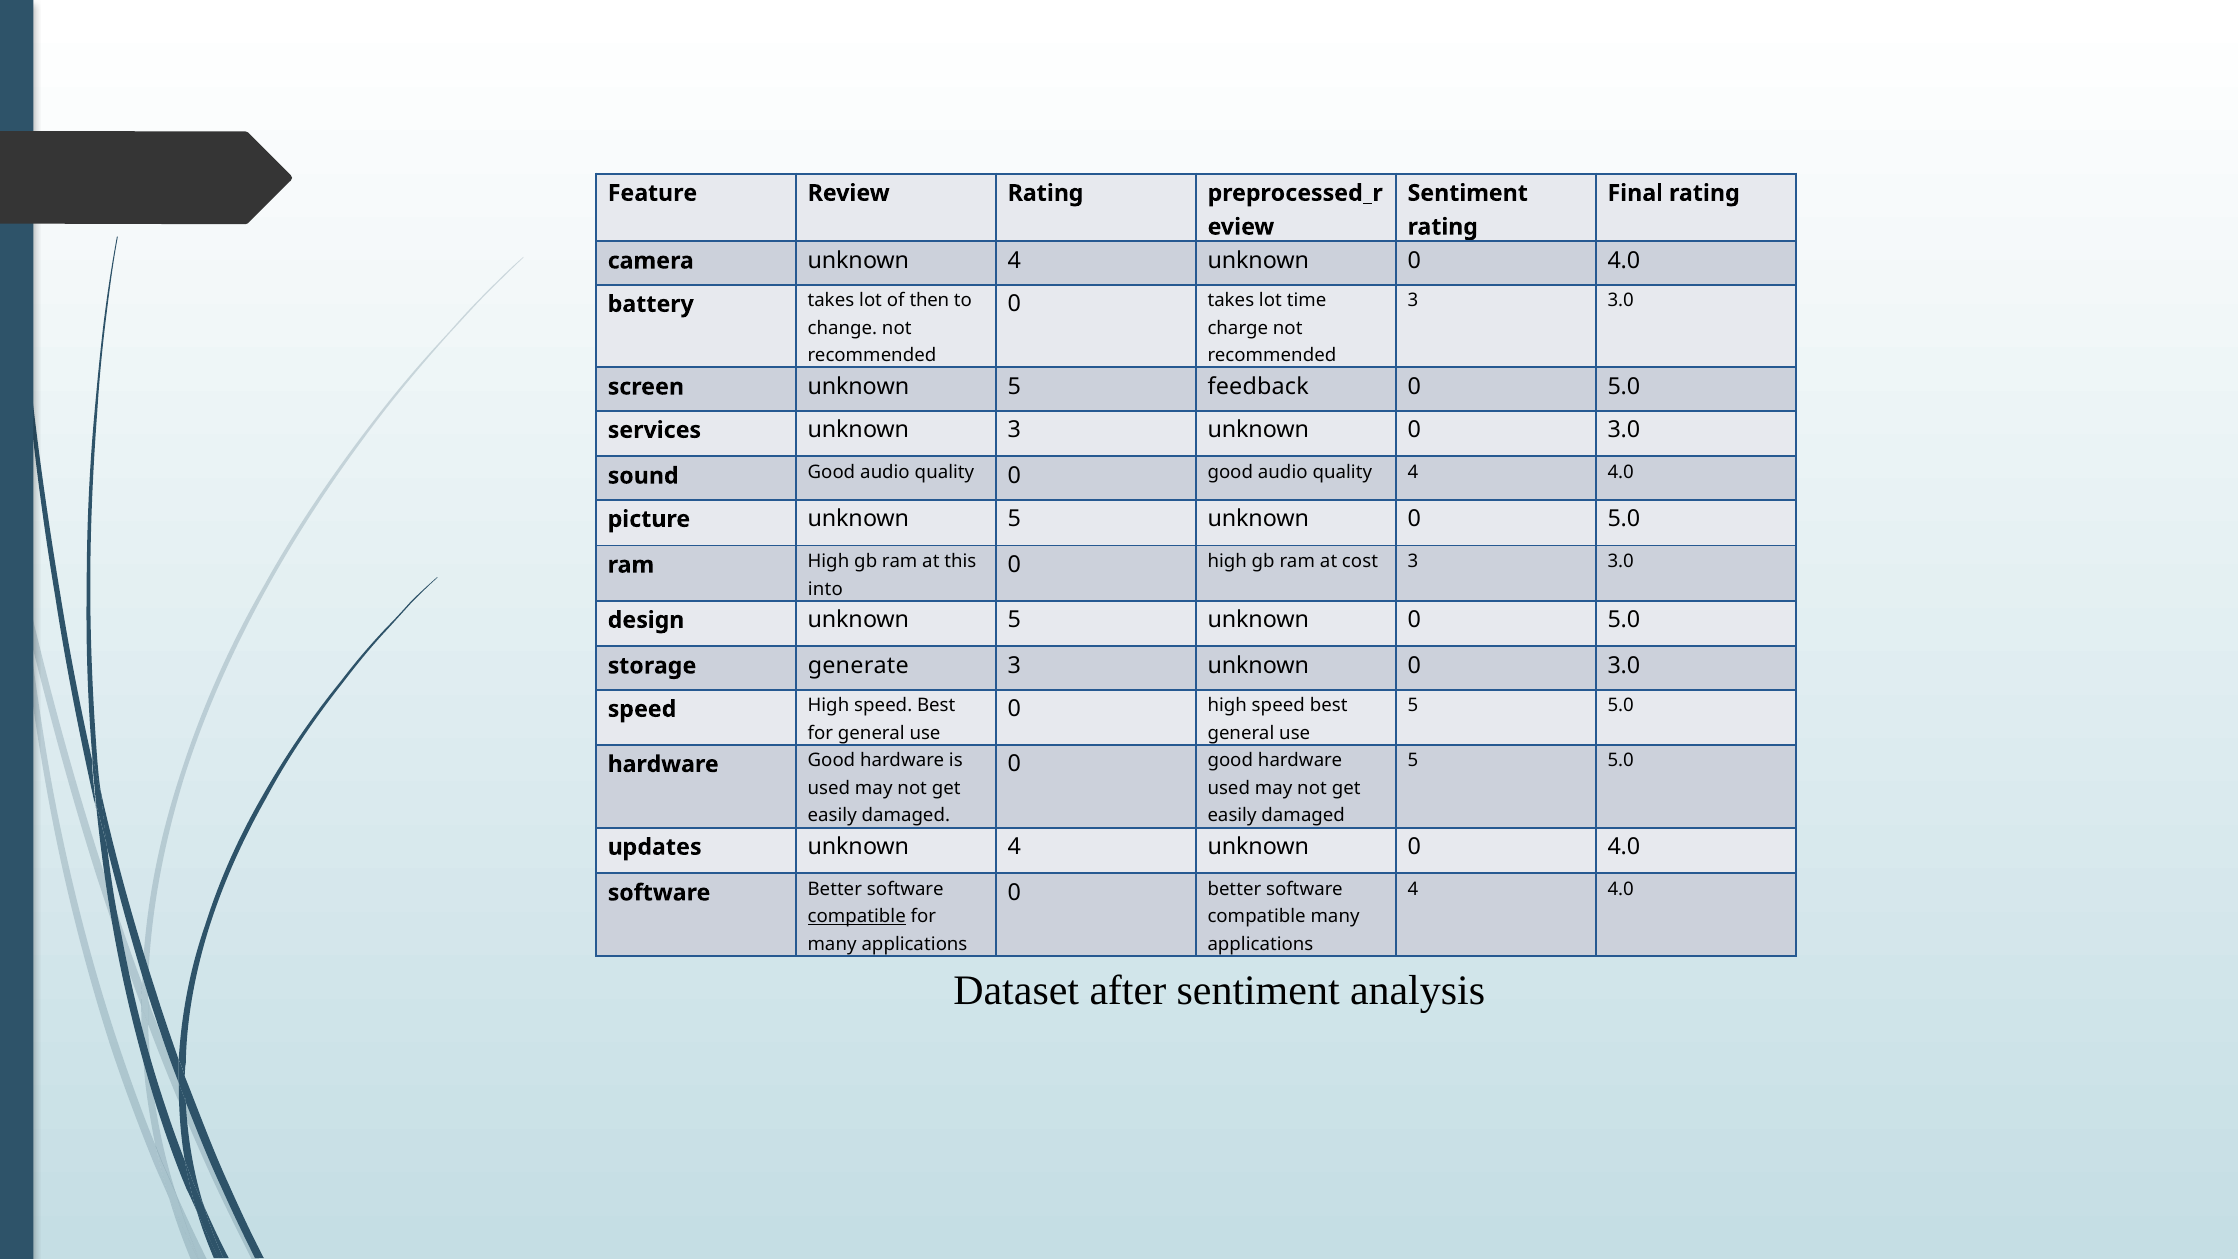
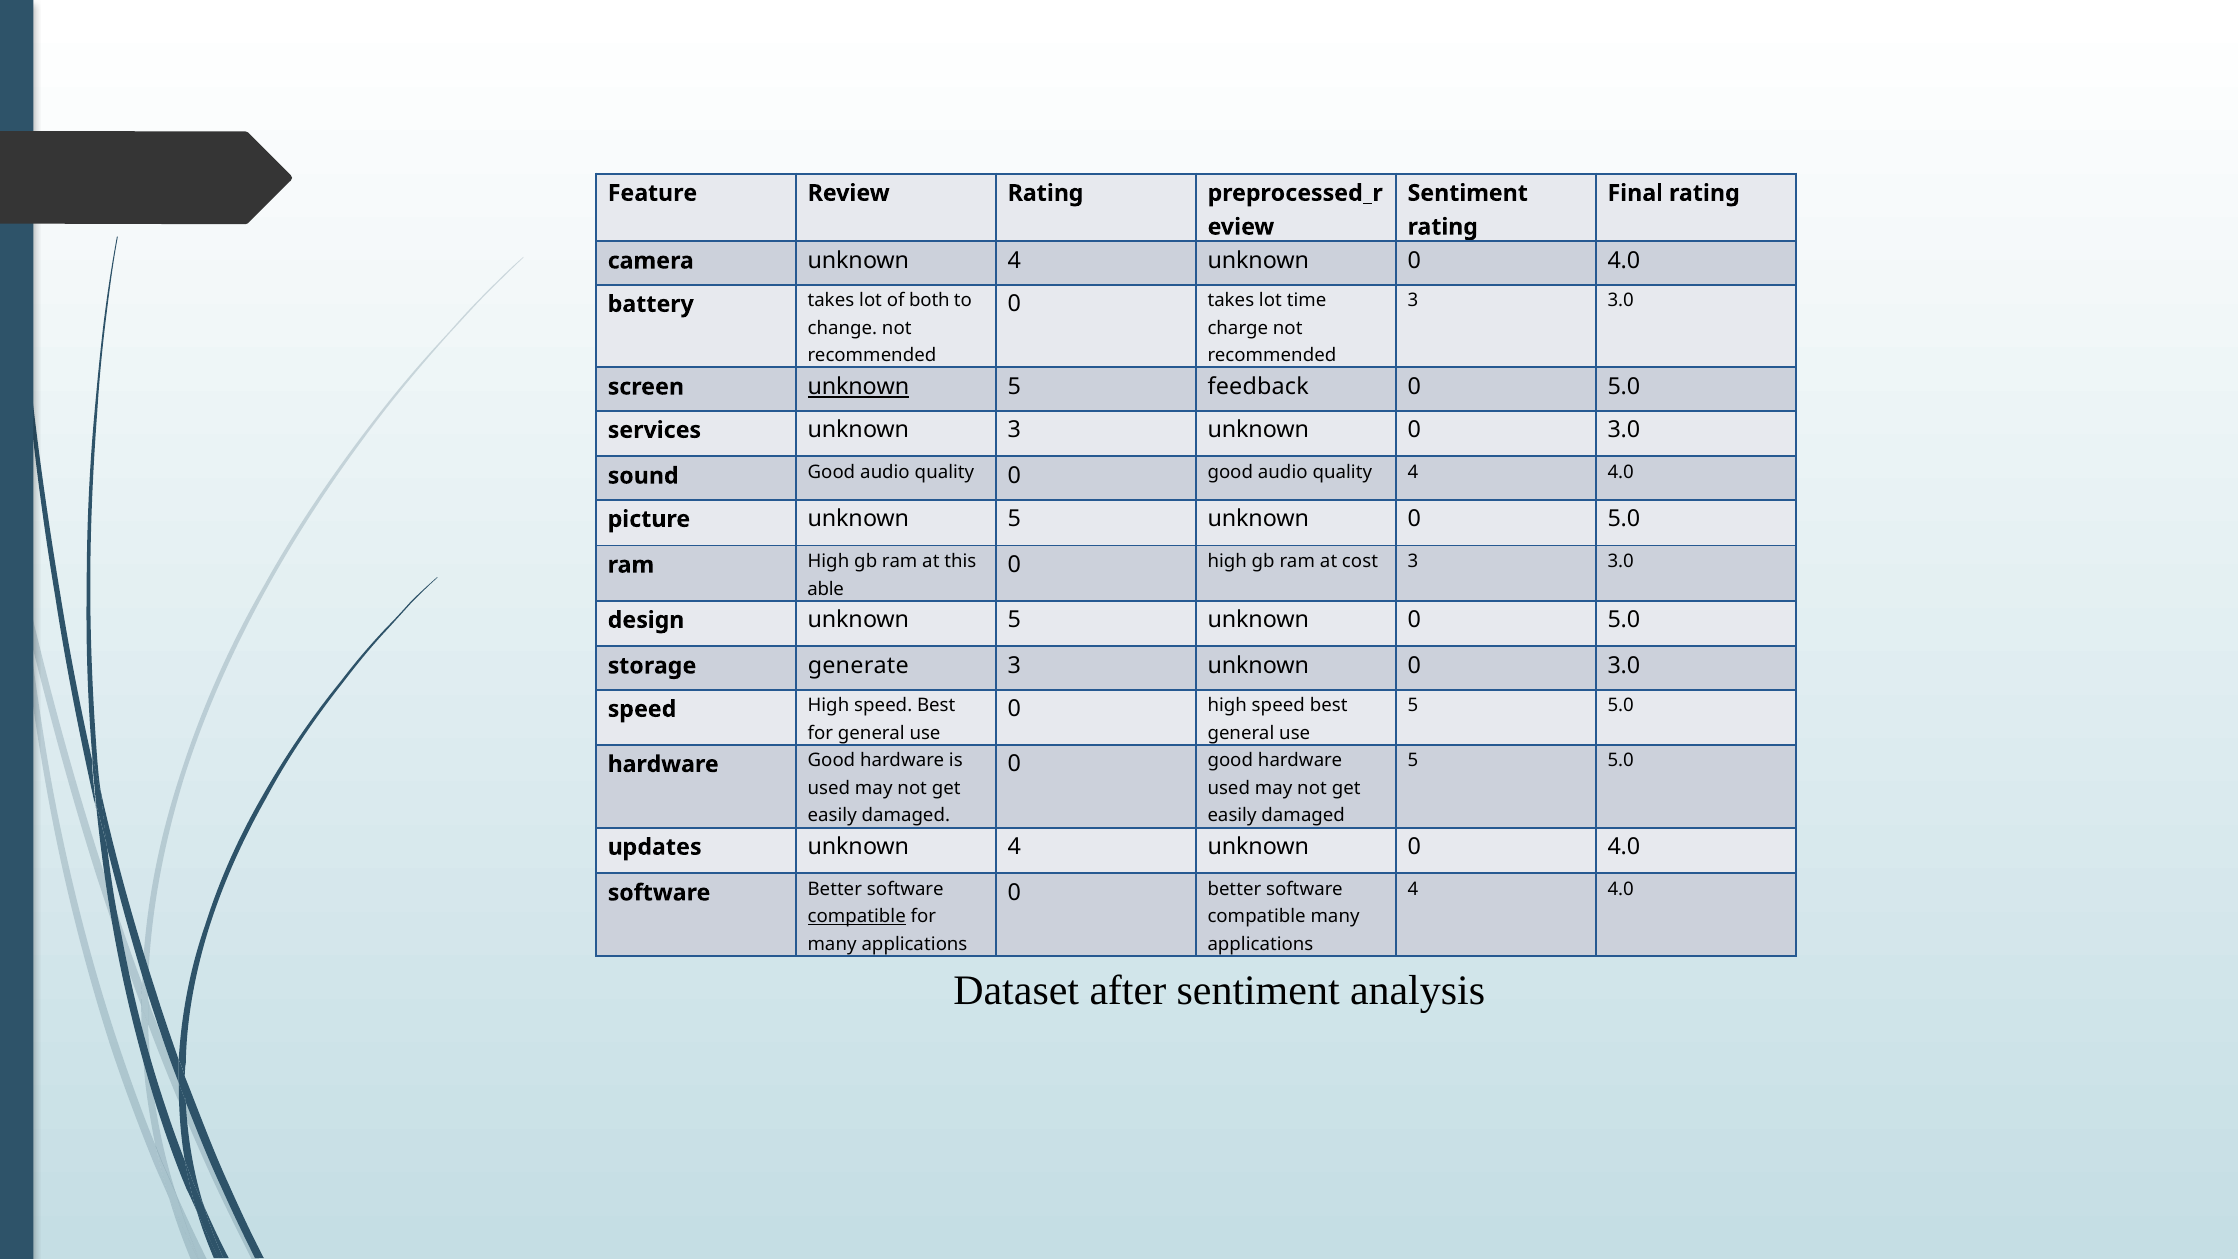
then: then -> both
unknown at (858, 387) underline: none -> present
into: into -> able
